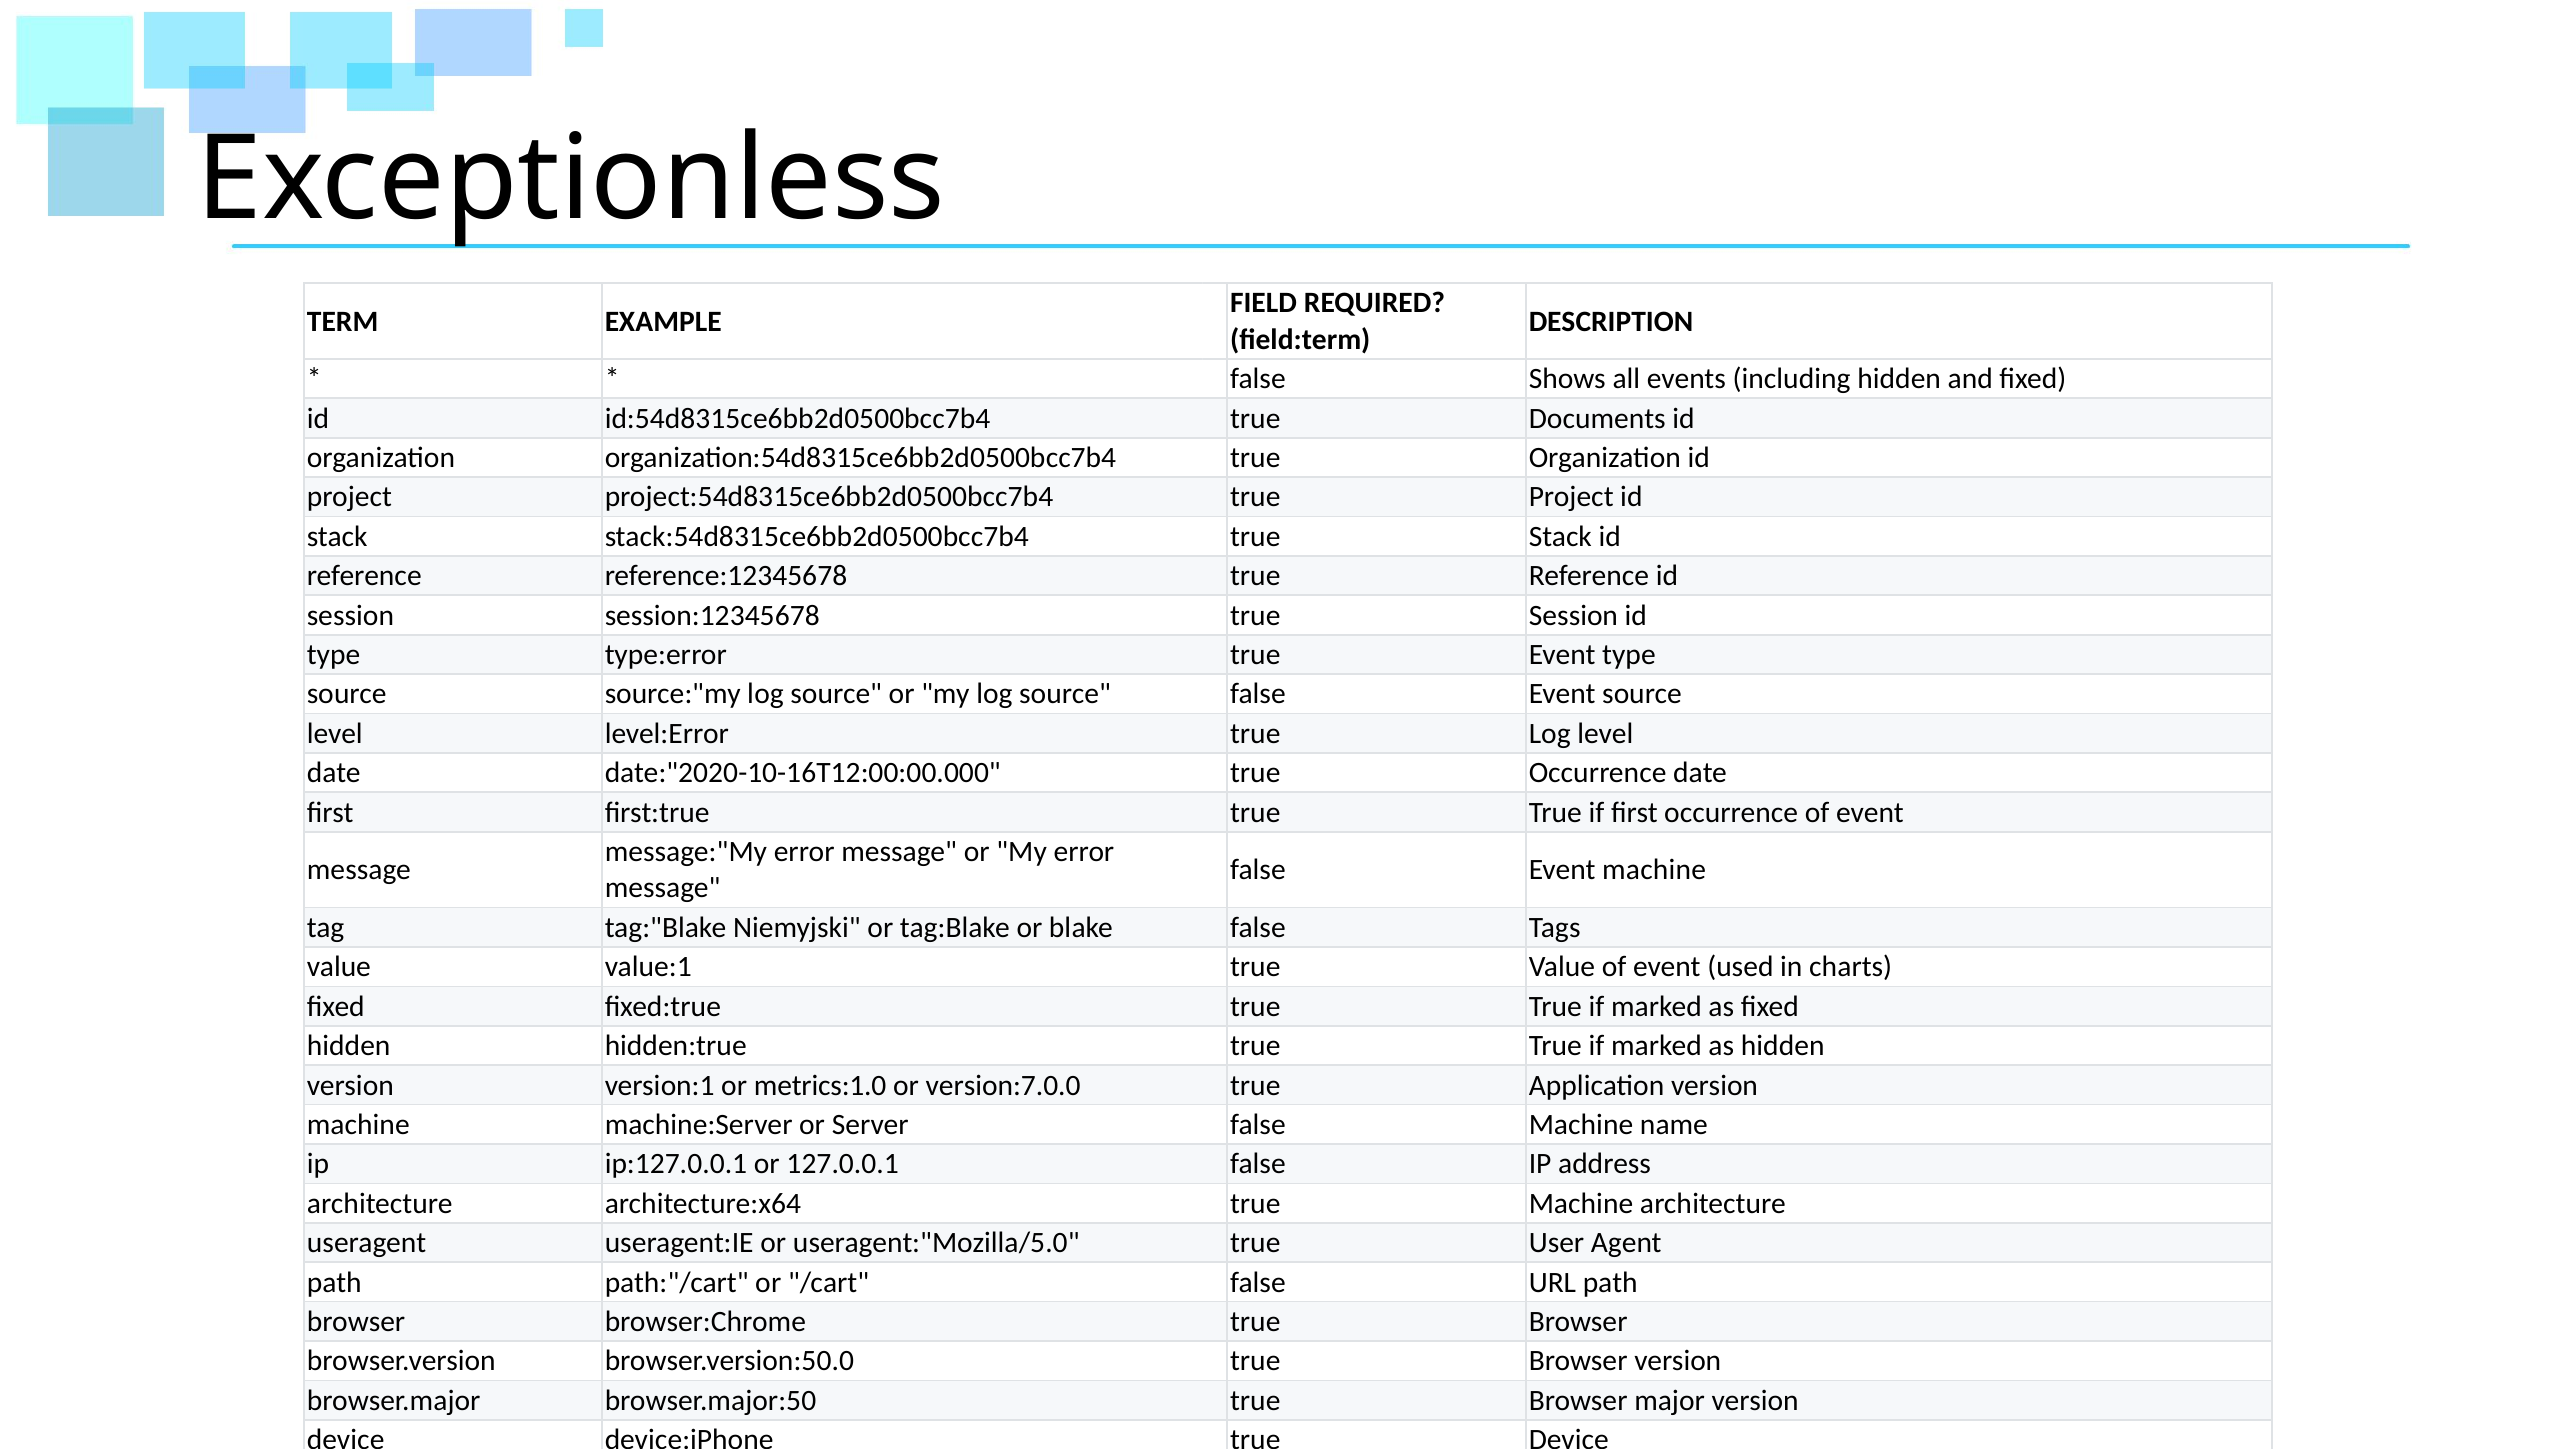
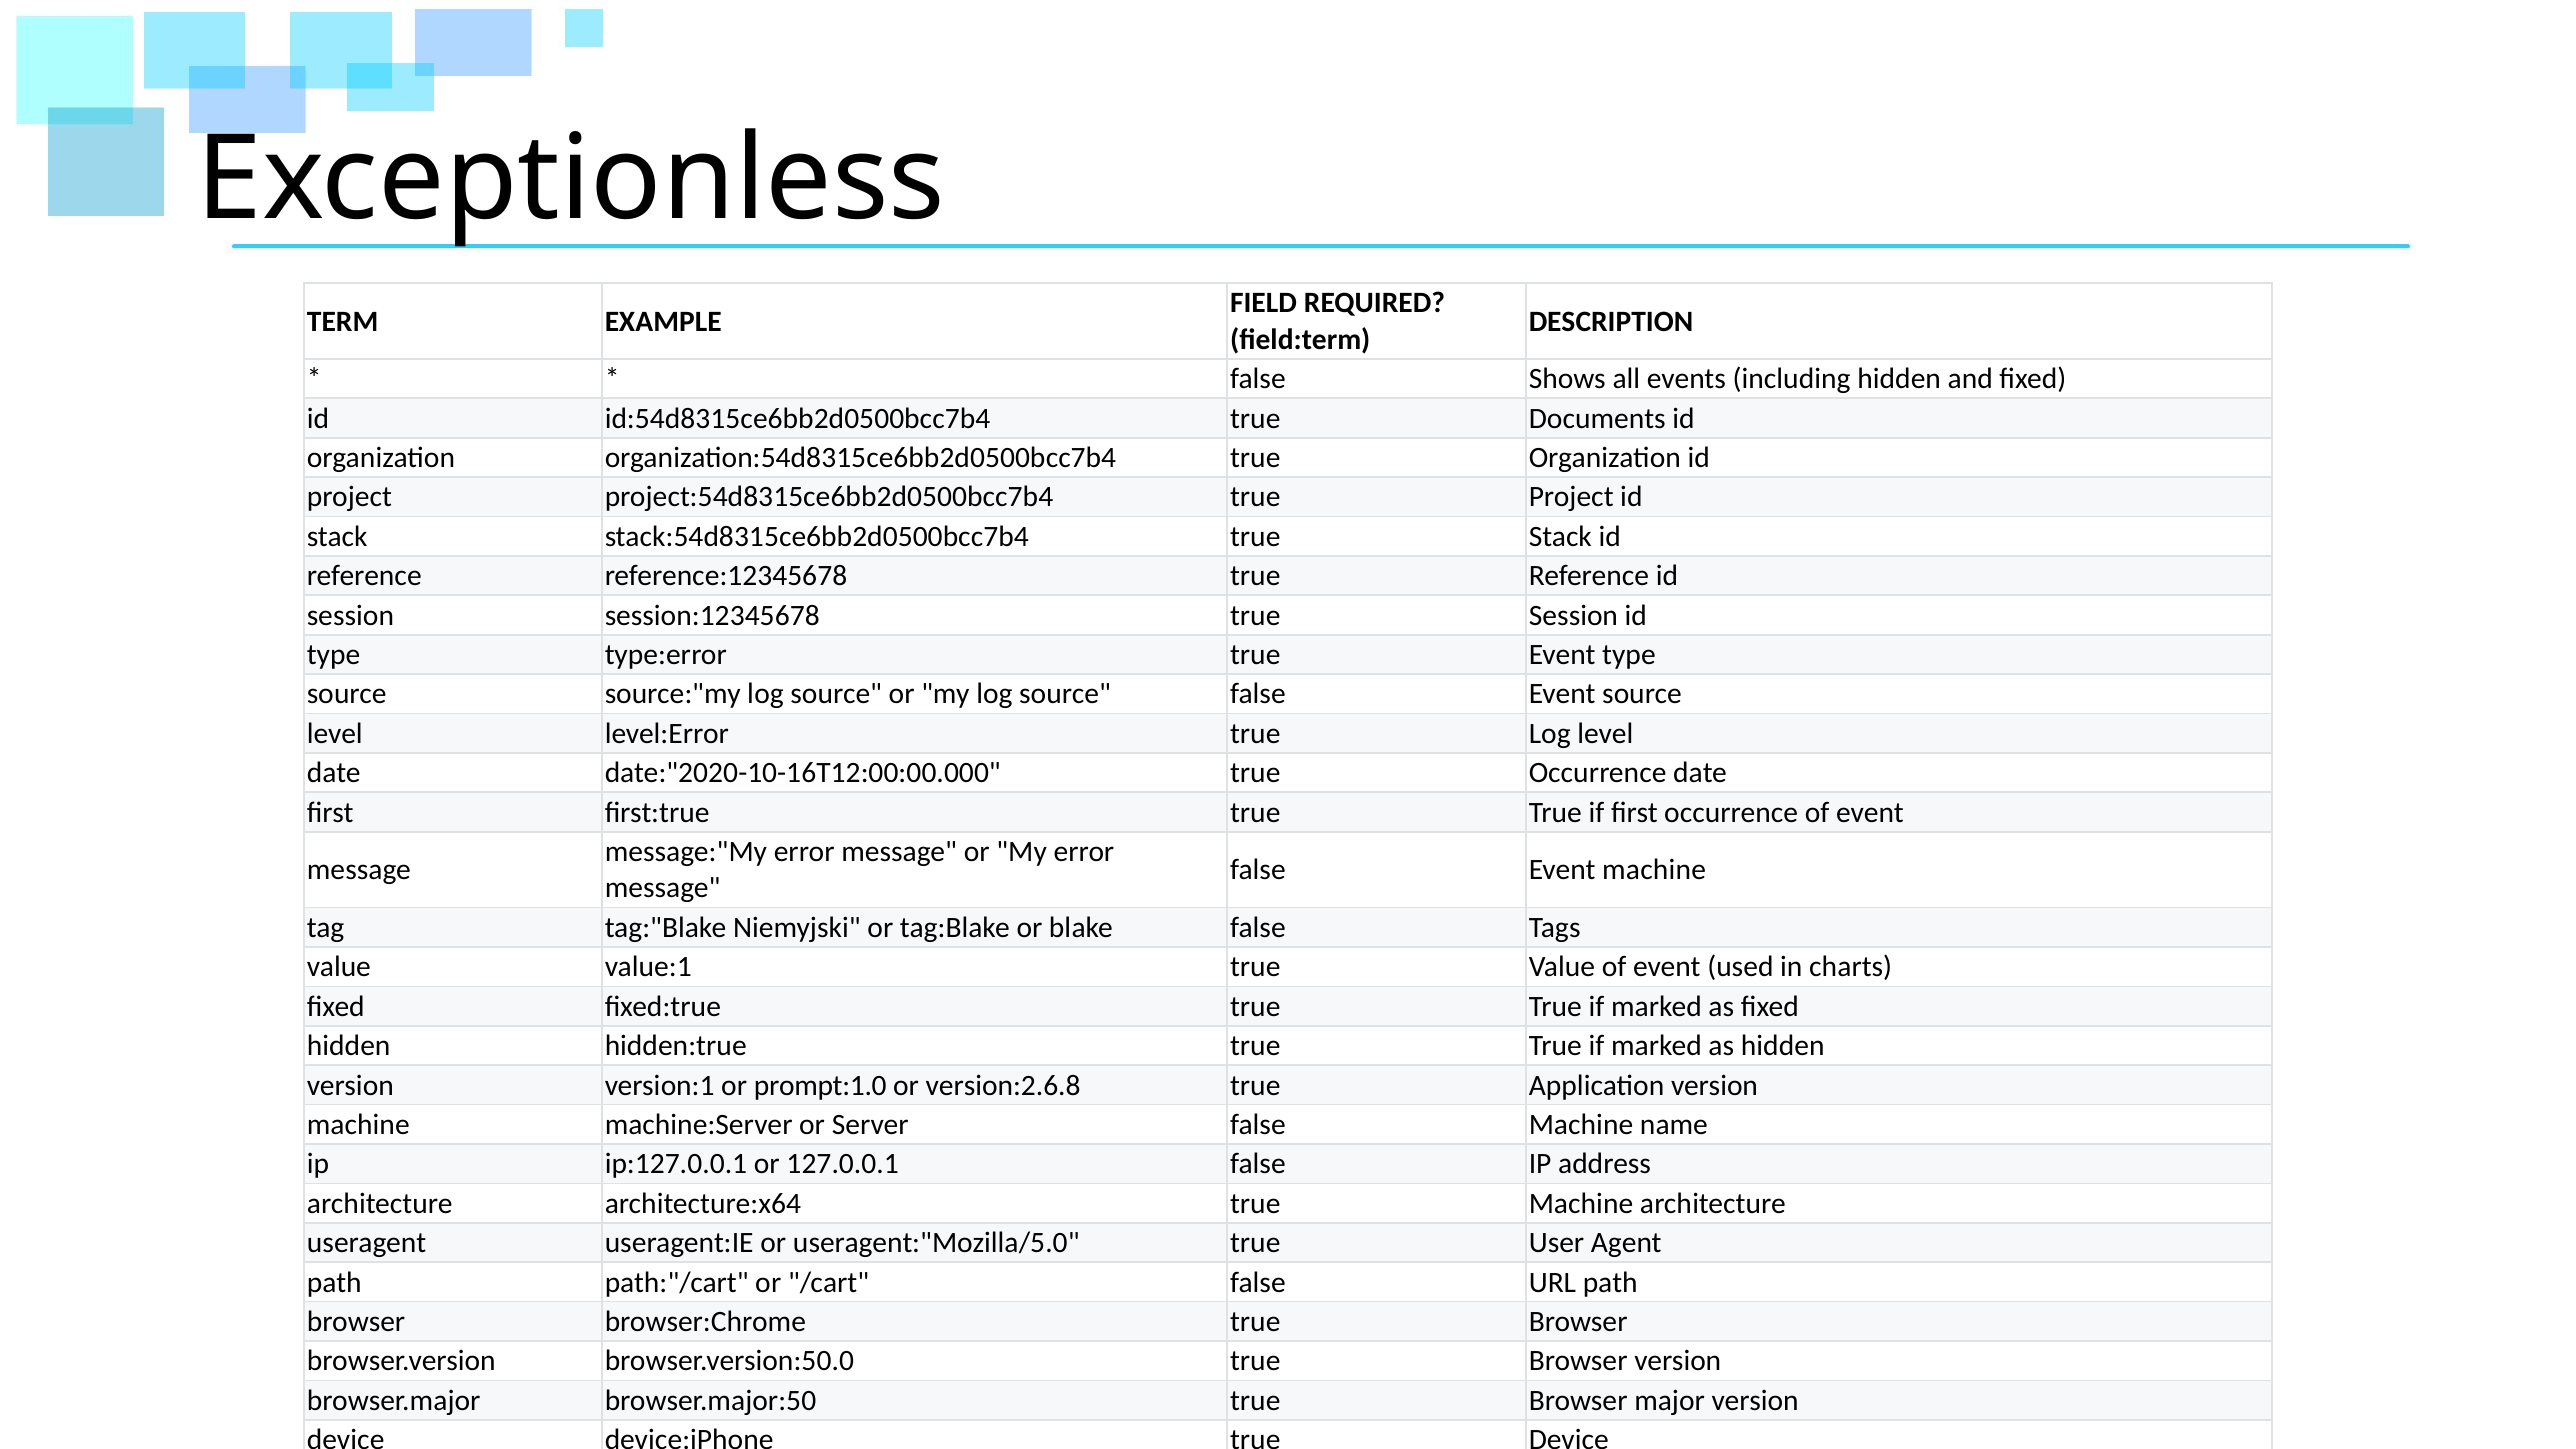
metrics:1.0: metrics:1.0 -> prompt:1.0
version:7.0.0: version:7.0.0 -> version:2.6.8
